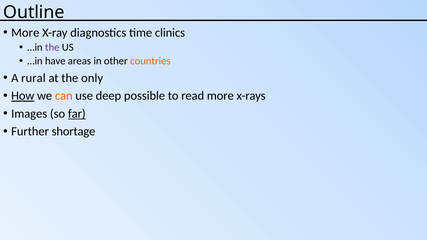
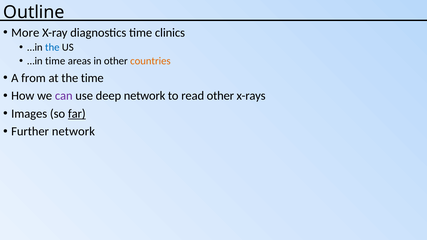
the at (52, 47) colour: purple -> blue
…in have: have -> time
rural: rural -> from
the only: only -> time
How underline: present -> none
can colour: orange -> purple
deep possible: possible -> network
read more: more -> other
Further shortage: shortage -> network
